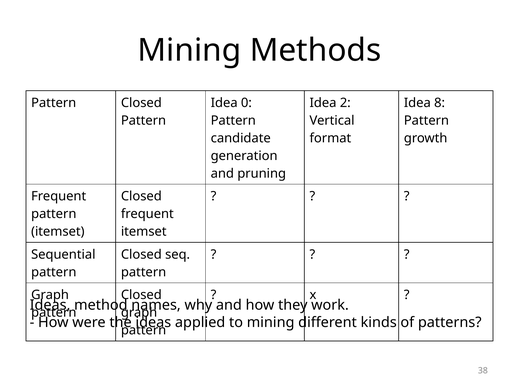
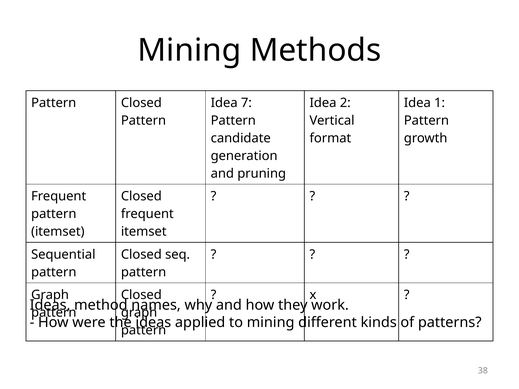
0: 0 -> 7
8: 8 -> 1
